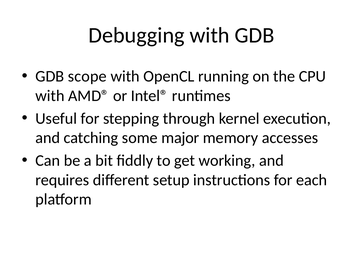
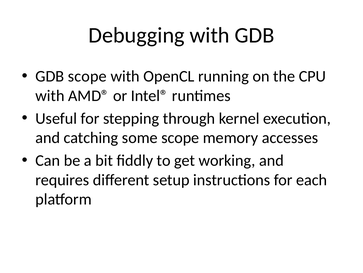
some major: major -> scope
